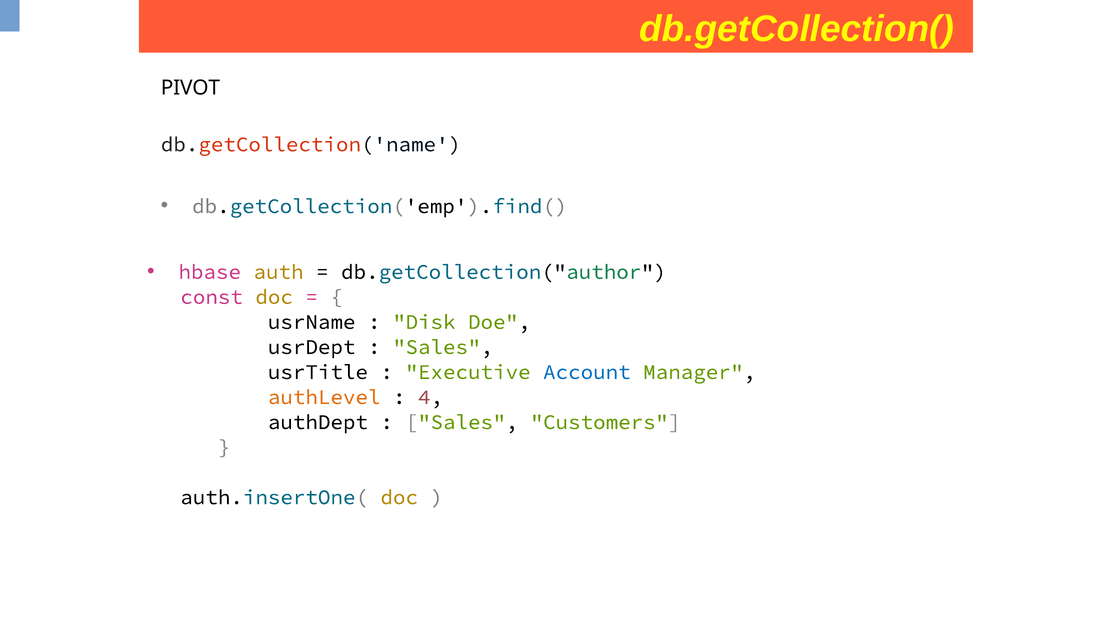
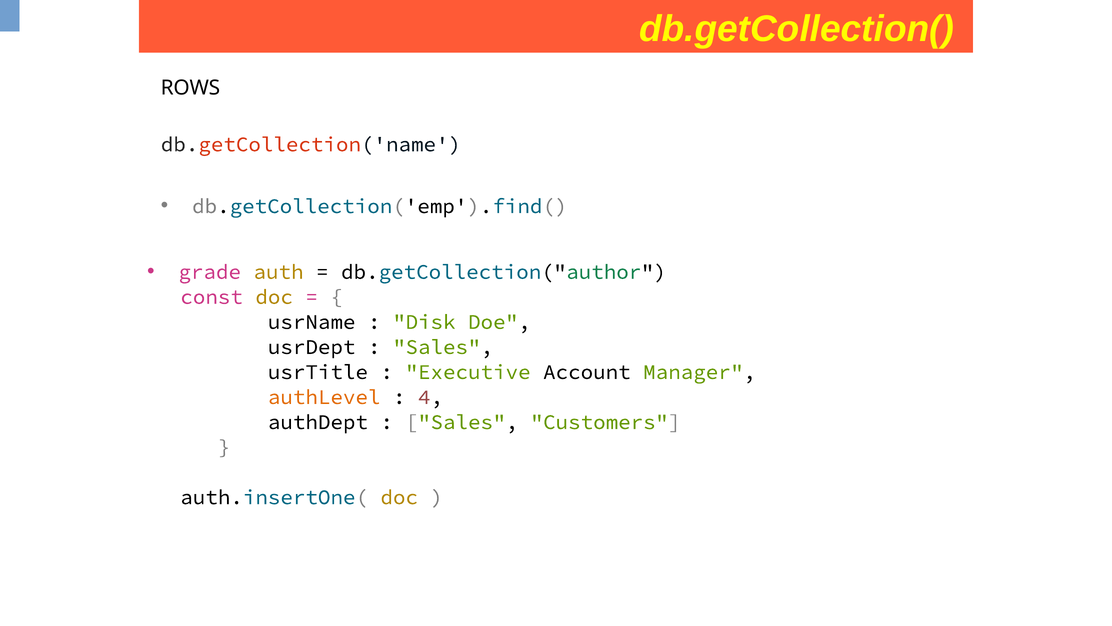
PIVOT: PIVOT -> ROWS
hbase: hbase -> grade
Account colour: blue -> black
